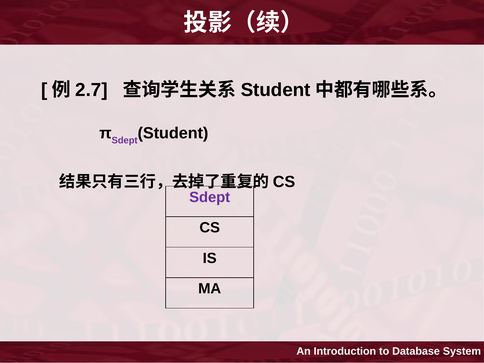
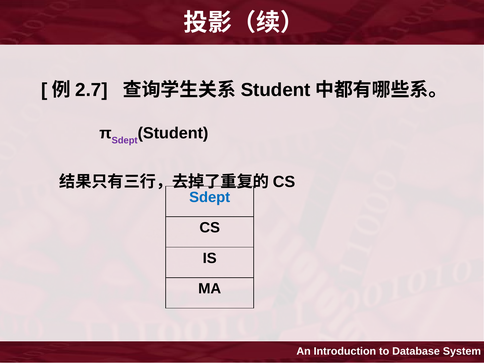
Sdept at (210, 197) colour: purple -> blue
